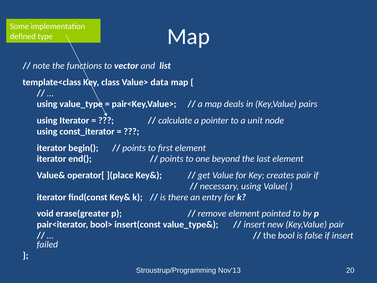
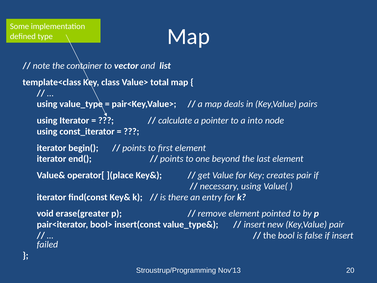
functions: functions -> container
data: data -> total
unit: unit -> into
